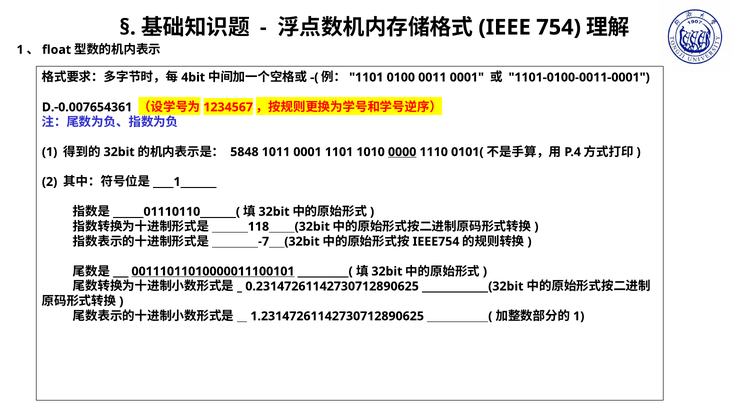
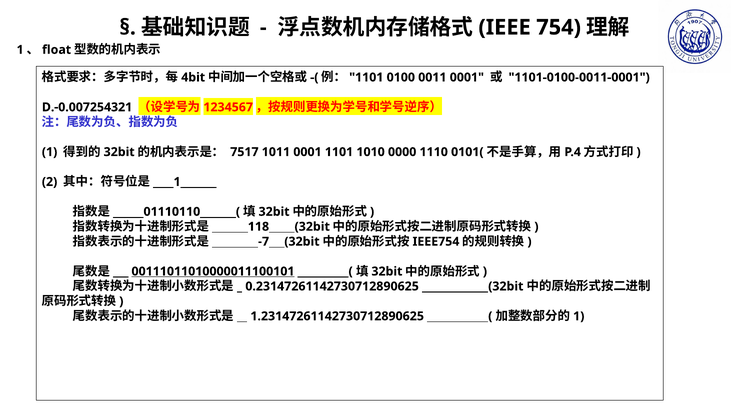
D.-0.007654361: D.-0.007654361 -> D.-0.007254321
5848: 5848 -> 7517
0000 underline: present -> none
